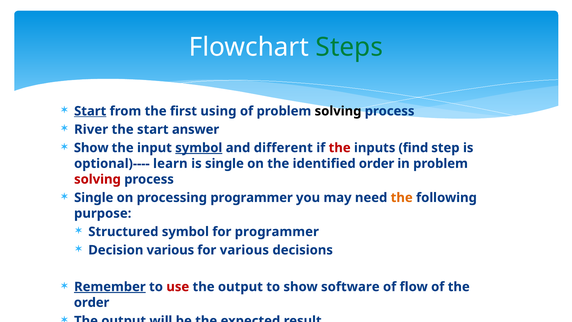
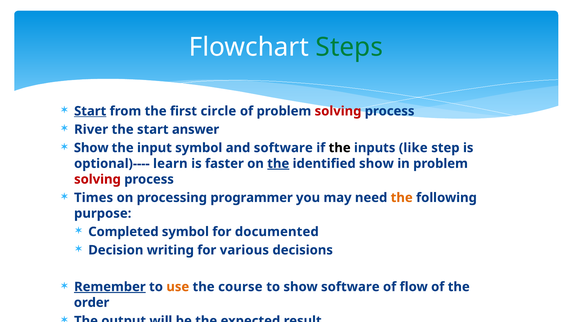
using: using -> circle
solving at (338, 111) colour: black -> red
symbol at (199, 148) underline: present -> none
and different: different -> software
the at (340, 148) colour: red -> black
find: find -> like
is single: single -> faster
the at (278, 163) underline: none -> present
identified order: order -> show
Single at (94, 198): Single -> Times
Structured: Structured -> Completed
for programmer: programmer -> documented
Decision various: various -> writing
use at (178, 287) colour: red -> orange
output at (240, 287): output -> course
